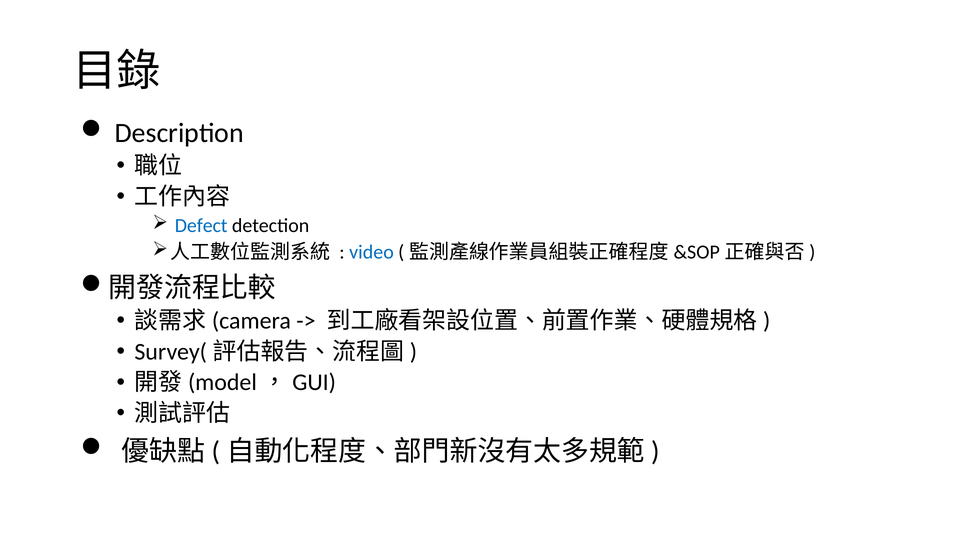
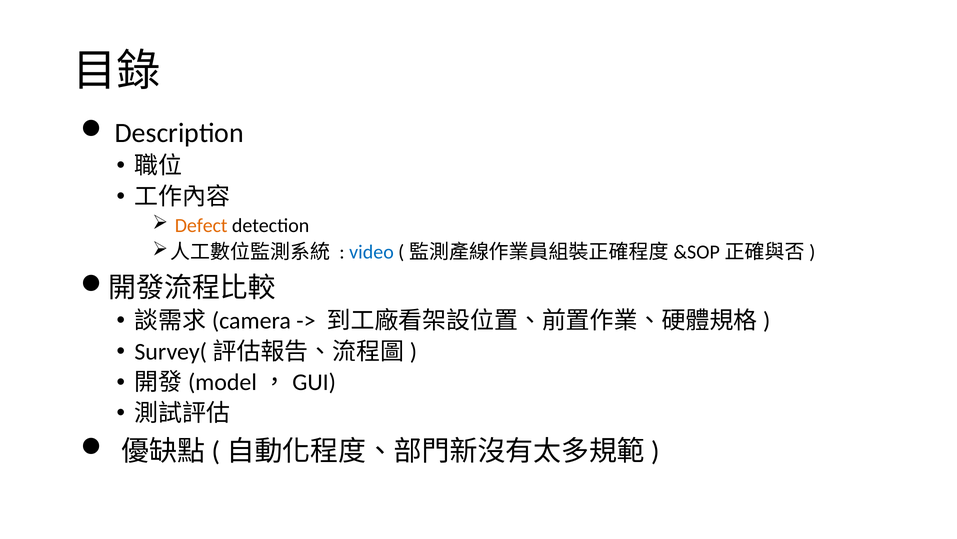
Defect colour: blue -> orange
